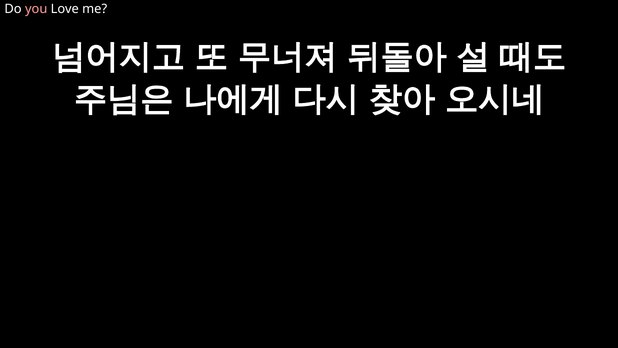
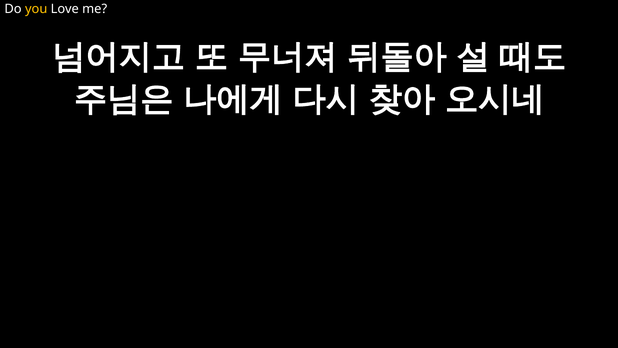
you colour: pink -> yellow
